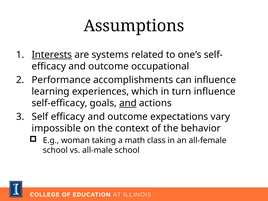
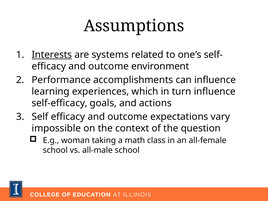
occupational: occupational -> environment
and at (128, 103) underline: present -> none
behavior: behavior -> question
